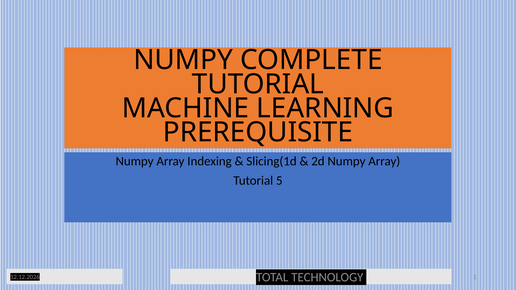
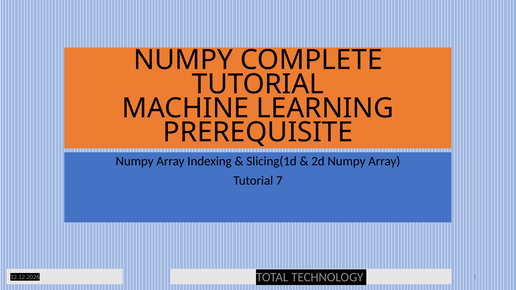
5: 5 -> 7
